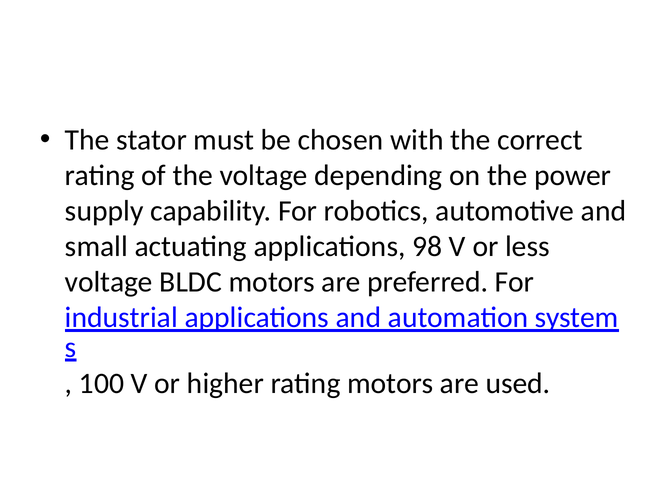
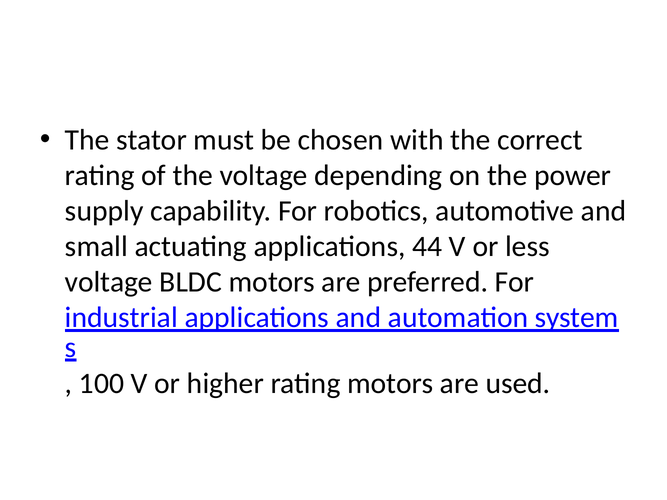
98: 98 -> 44
